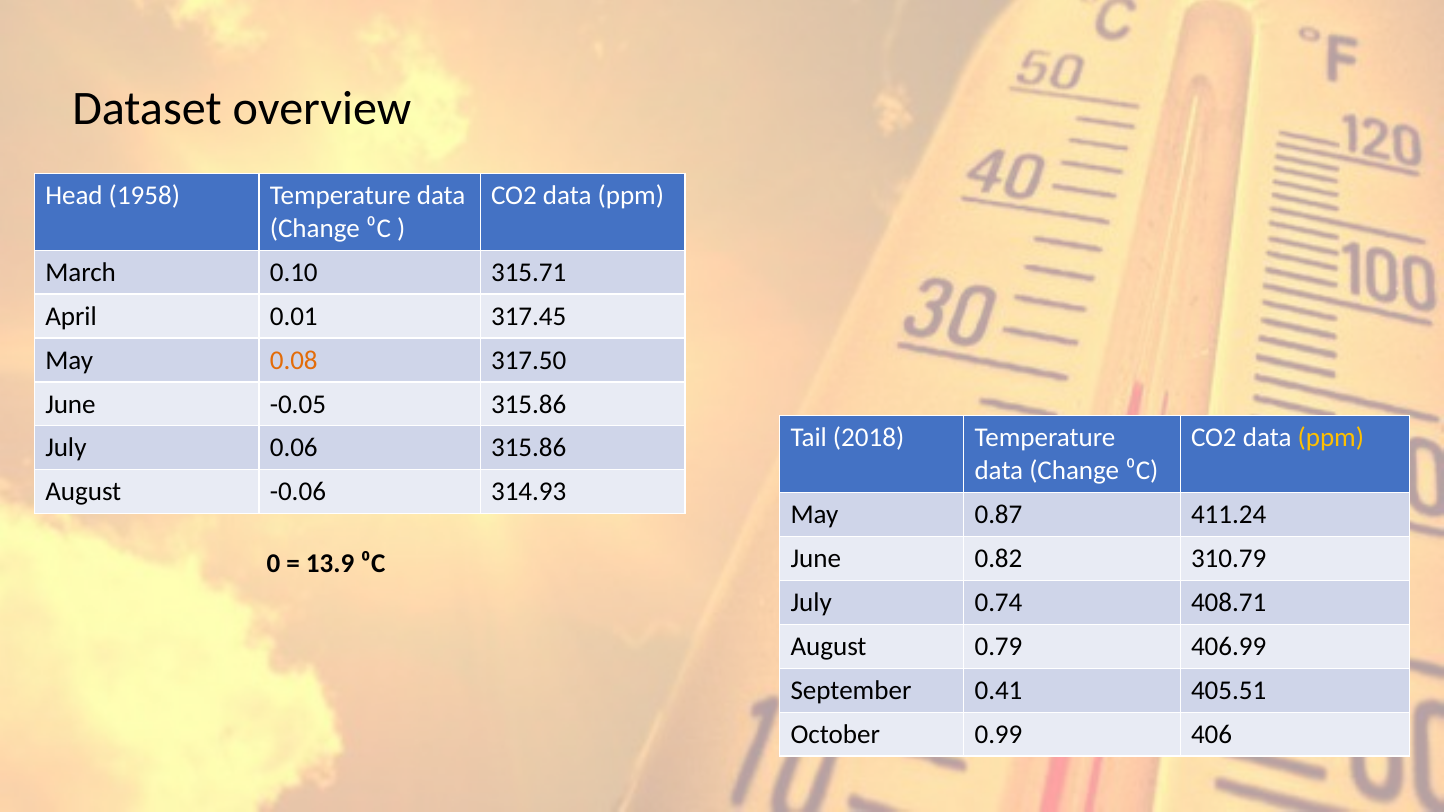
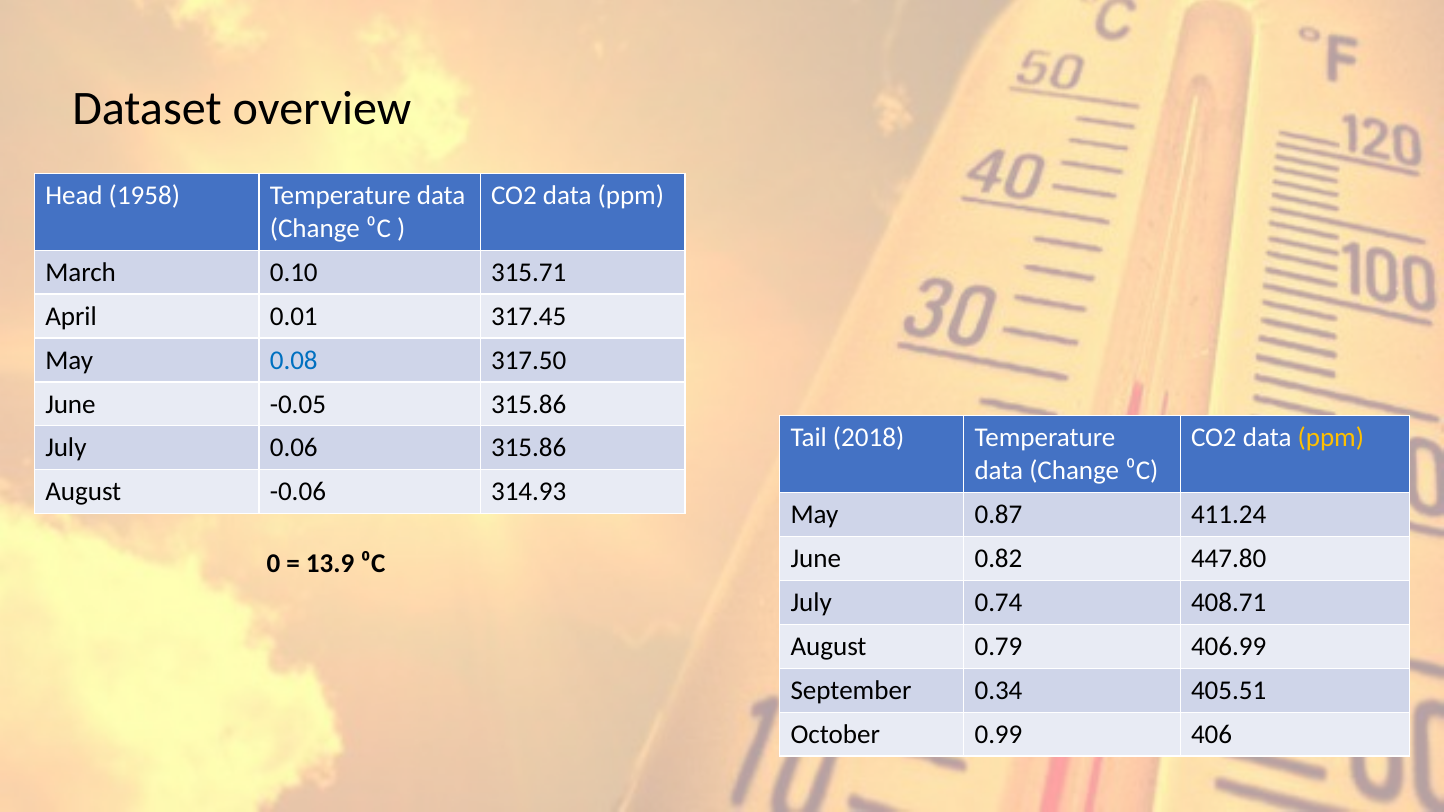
0.08 colour: orange -> blue
310.79: 310.79 -> 447.80
0.41: 0.41 -> 0.34
